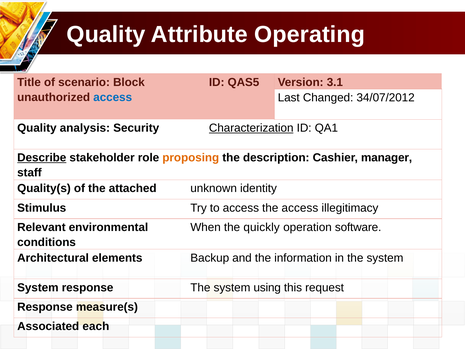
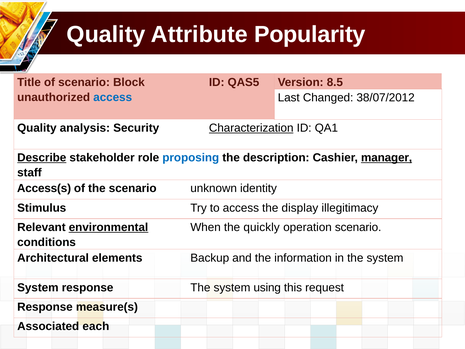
Operating: Operating -> Popularity
3.1: 3.1 -> 8.5
34/07/2012: 34/07/2012 -> 38/07/2012
proposing colour: orange -> blue
manager underline: none -> present
Quality(s: Quality(s -> Access(s
the attached: attached -> scenario
the access: access -> display
environmental underline: none -> present
operation software: software -> scenario
